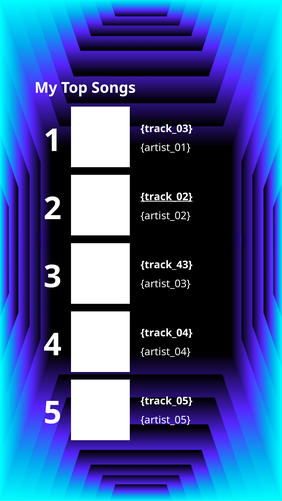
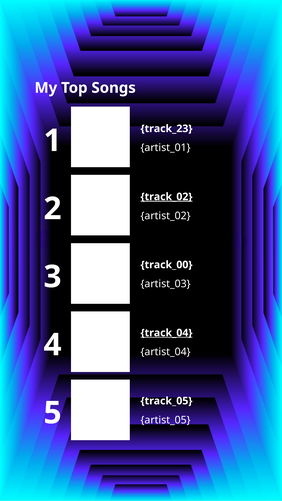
track_03: track_03 -> track_23
track_43: track_43 -> track_00
track_04 underline: none -> present
